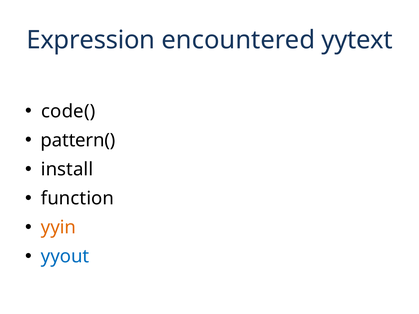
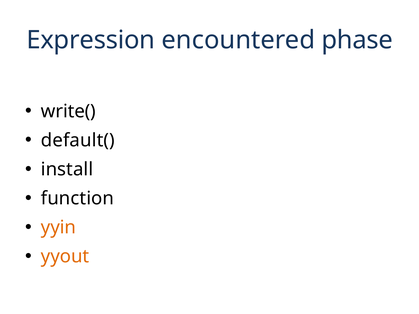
yytext: yytext -> phase
code(: code( -> write(
pattern(: pattern( -> default(
yyout colour: blue -> orange
